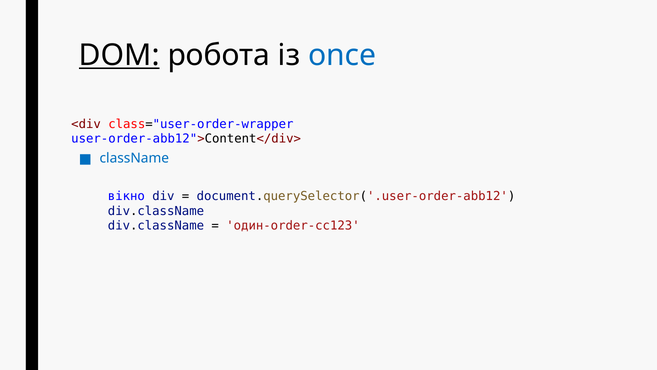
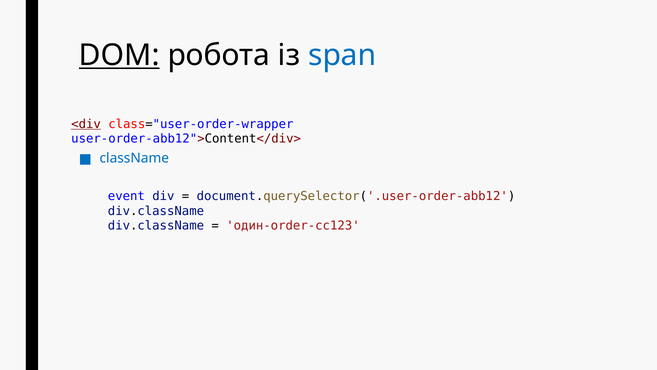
once: once -> span
<div underline: none -> present
вікно: вікно -> event
